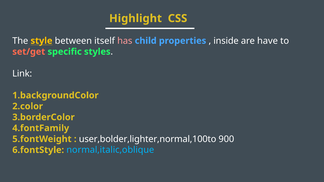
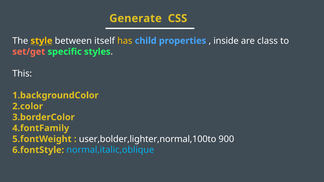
Highlight: Highlight -> Generate
has colour: pink -> yellow
have: have -> class
Link: Link -> This
